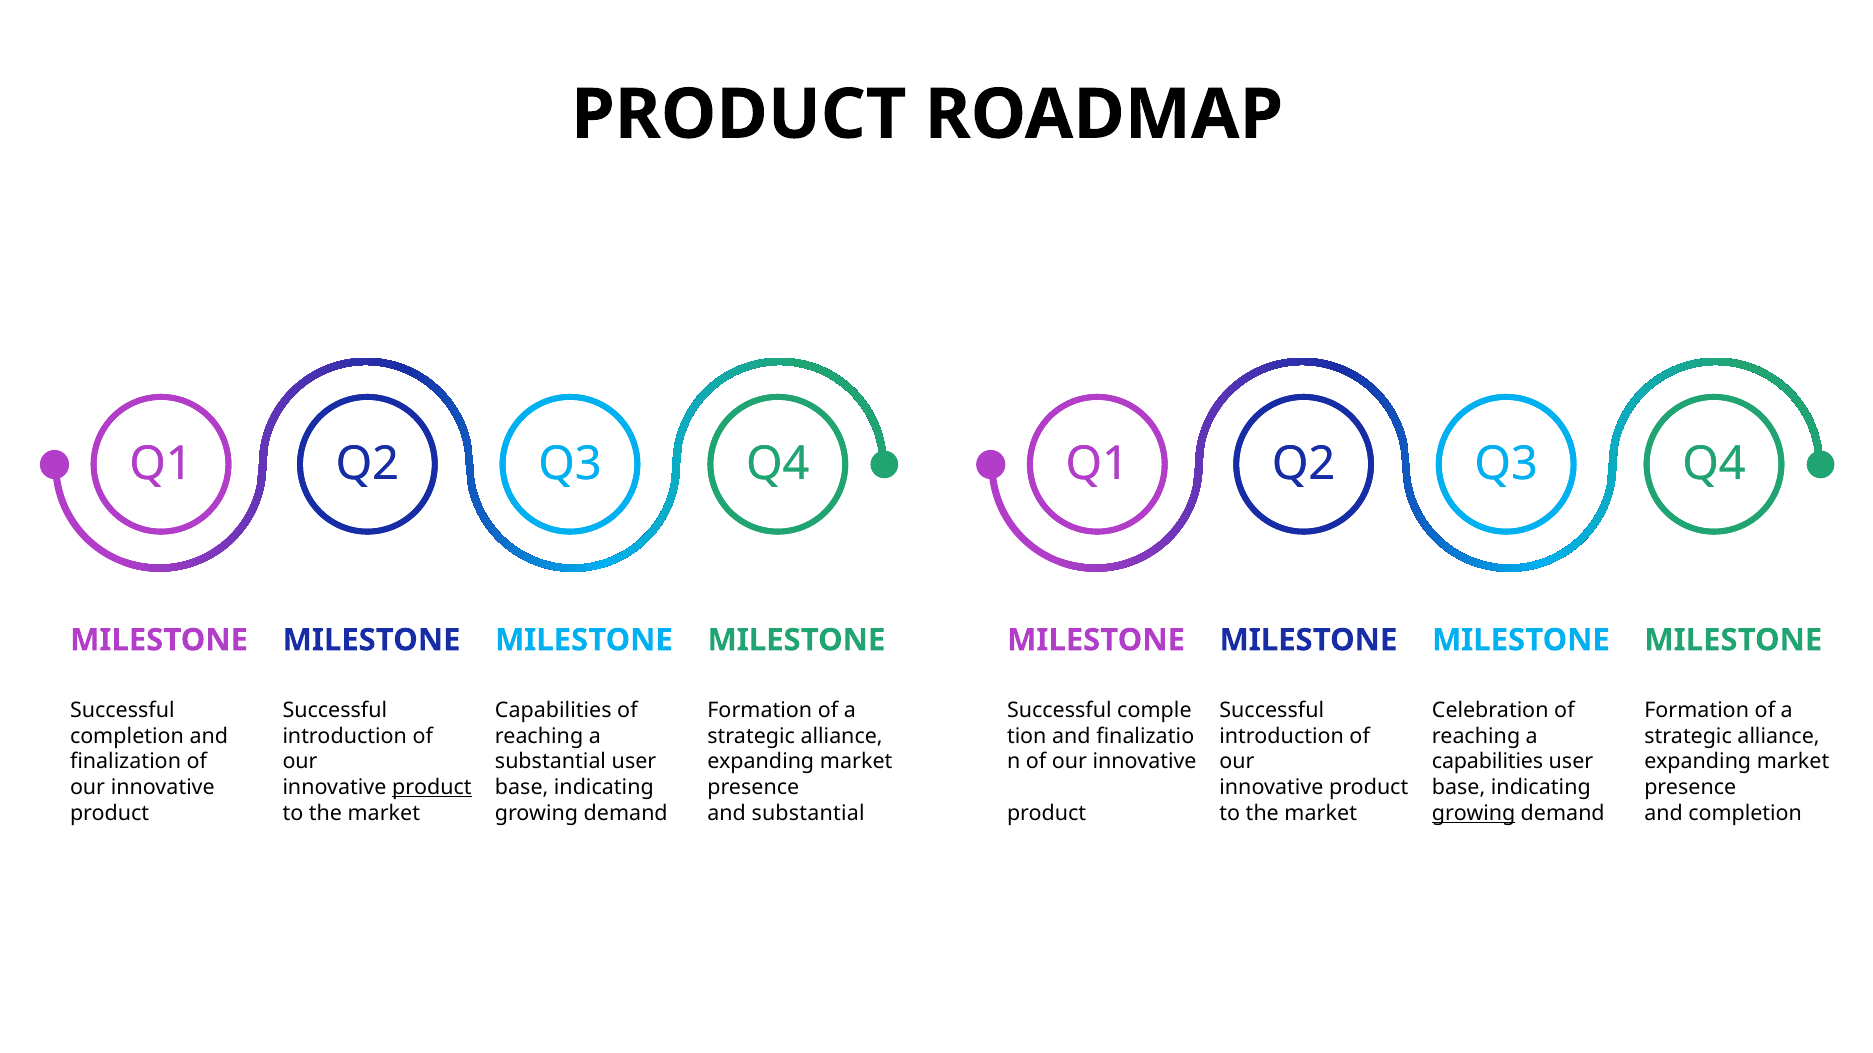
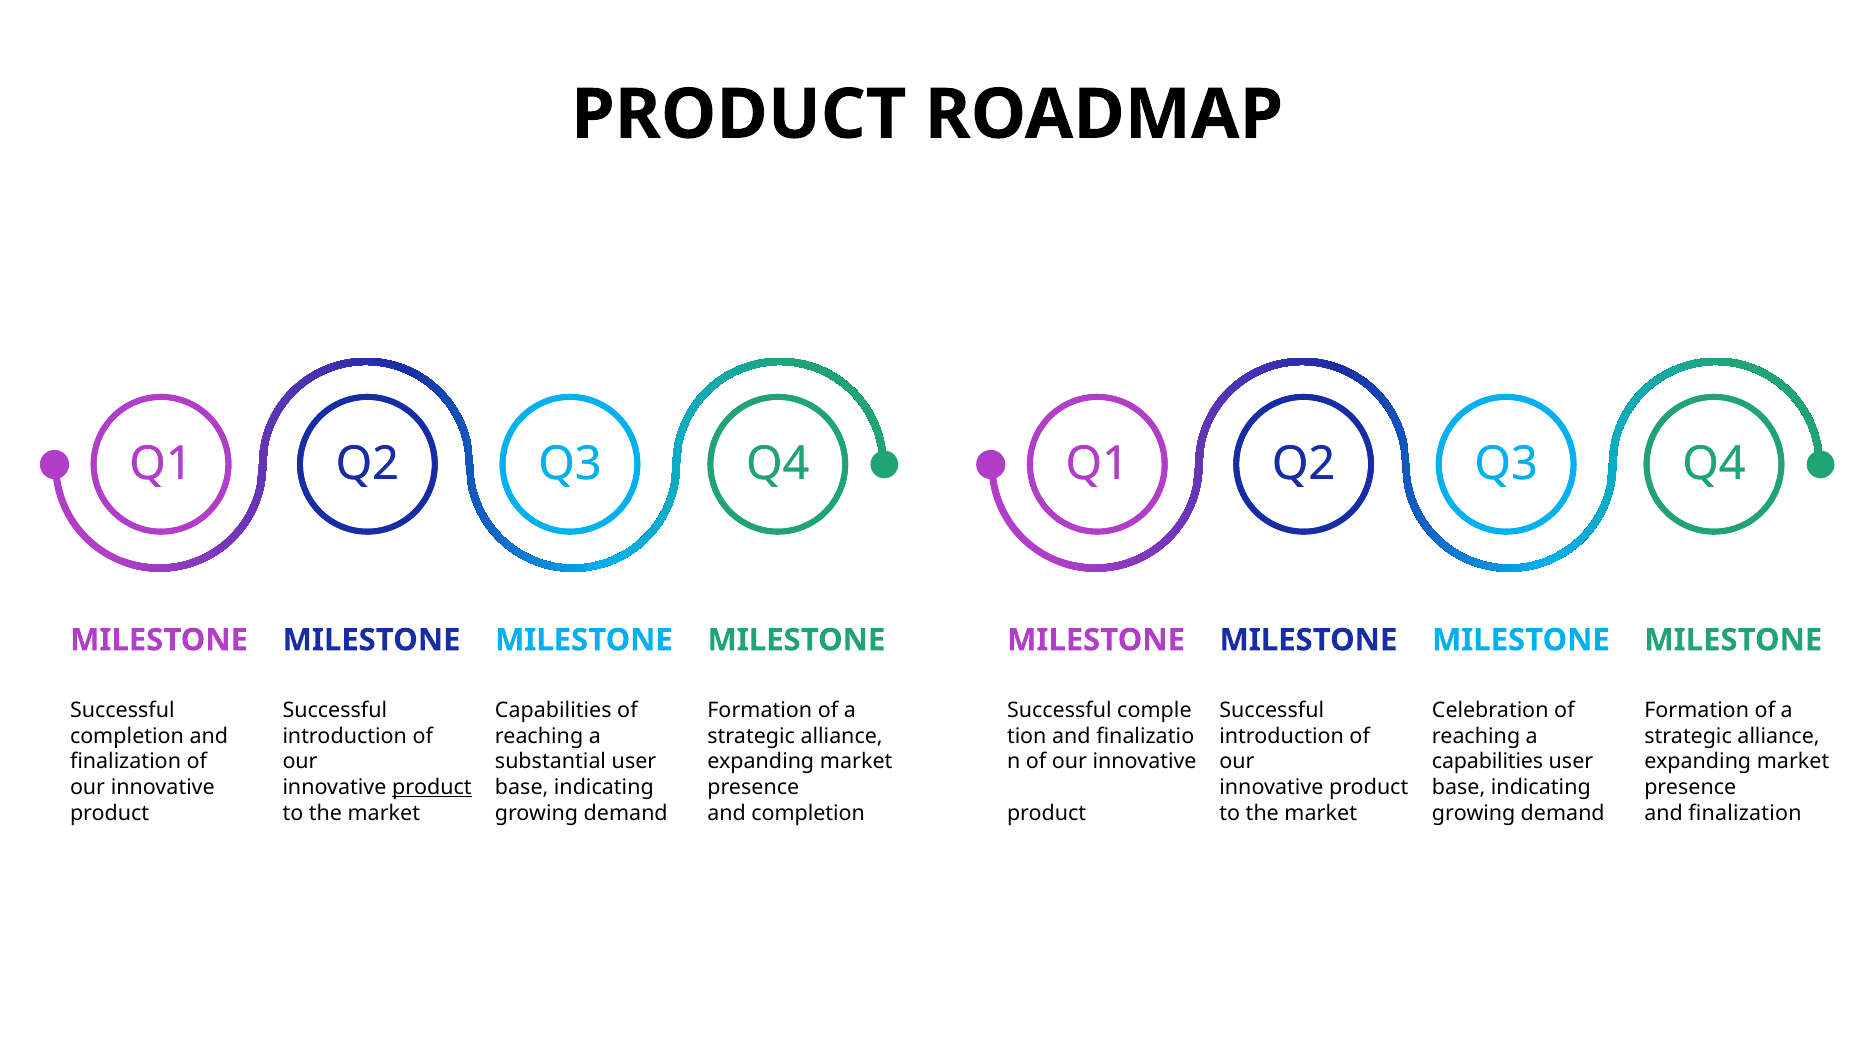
and substantial: substantial -> completion
growing at (1474, 814) underline: present -> none
completion at (1745, 814): completion -> finalization
